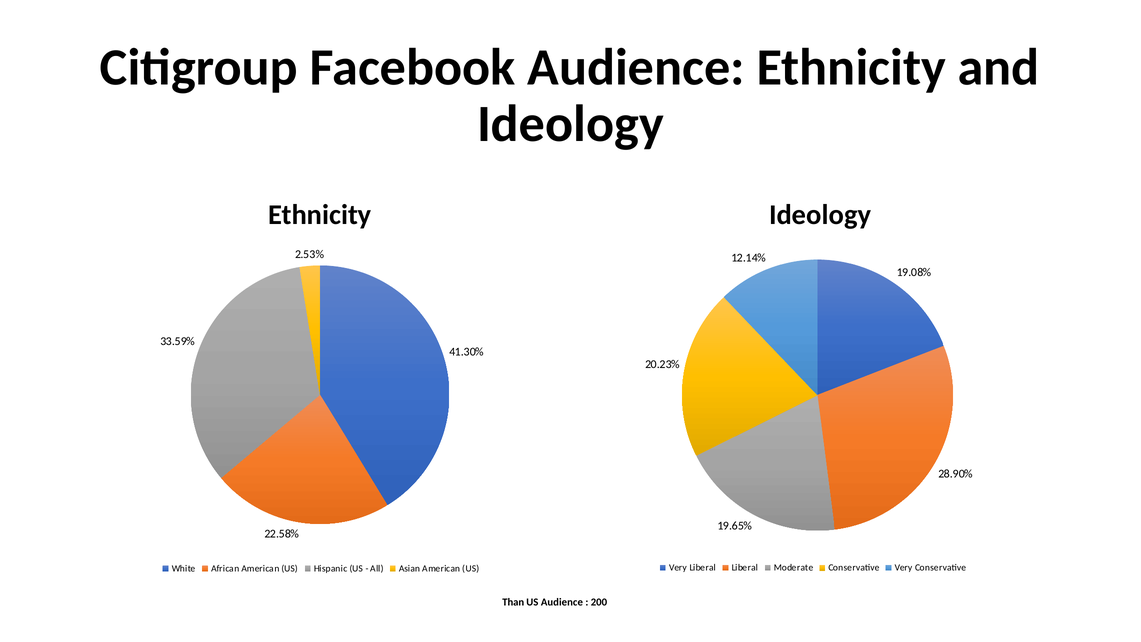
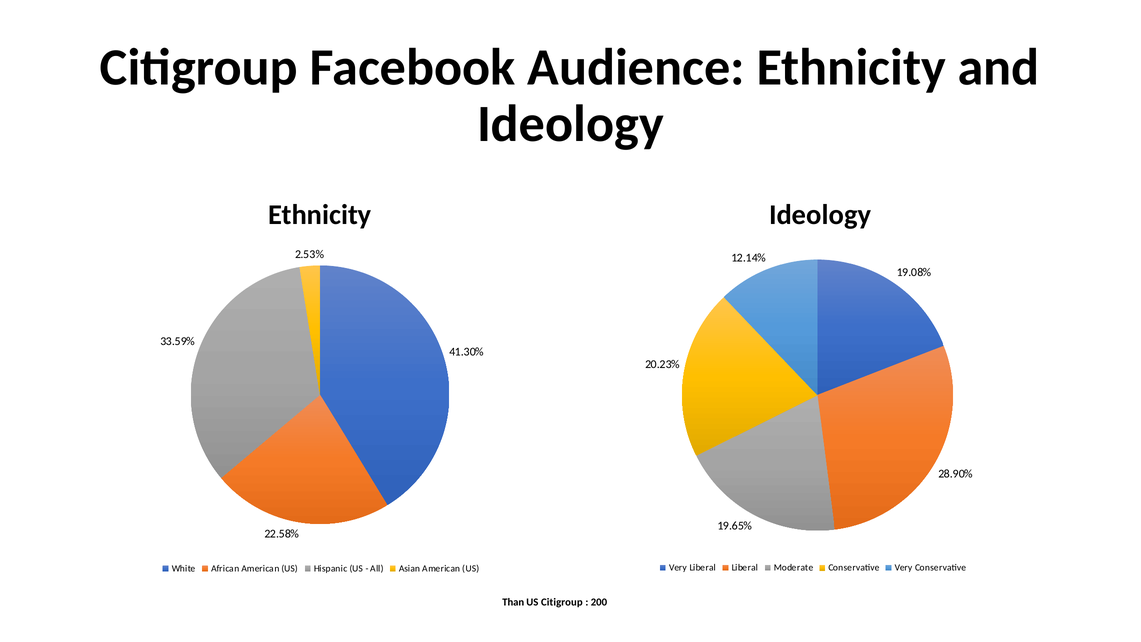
US Audience: Audience -> Citigroup
